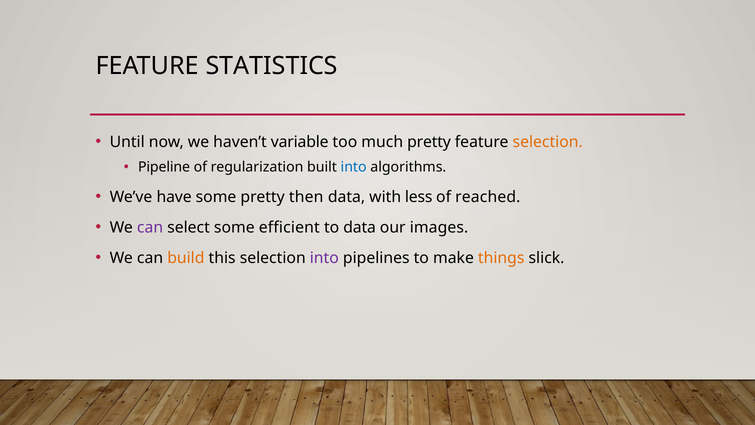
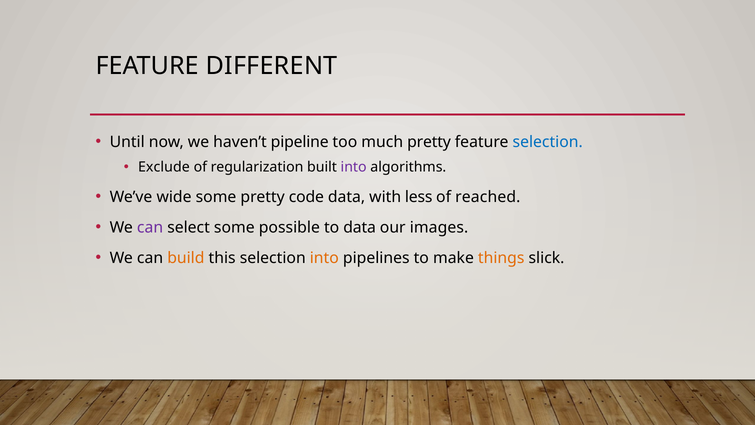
STATISTICS: STATISTICS -> DIFFERENT
variable: variable -> pipeline
selection at (548, 142) colour: orange -> blue
Pipeline: Pipeline -> Exclude
into at (354, 167) colour: blue -> purple
have: have -> wide
then: then -> code
efficient: efficient -> possible
into at (324, 258) colour: purple -> orange
